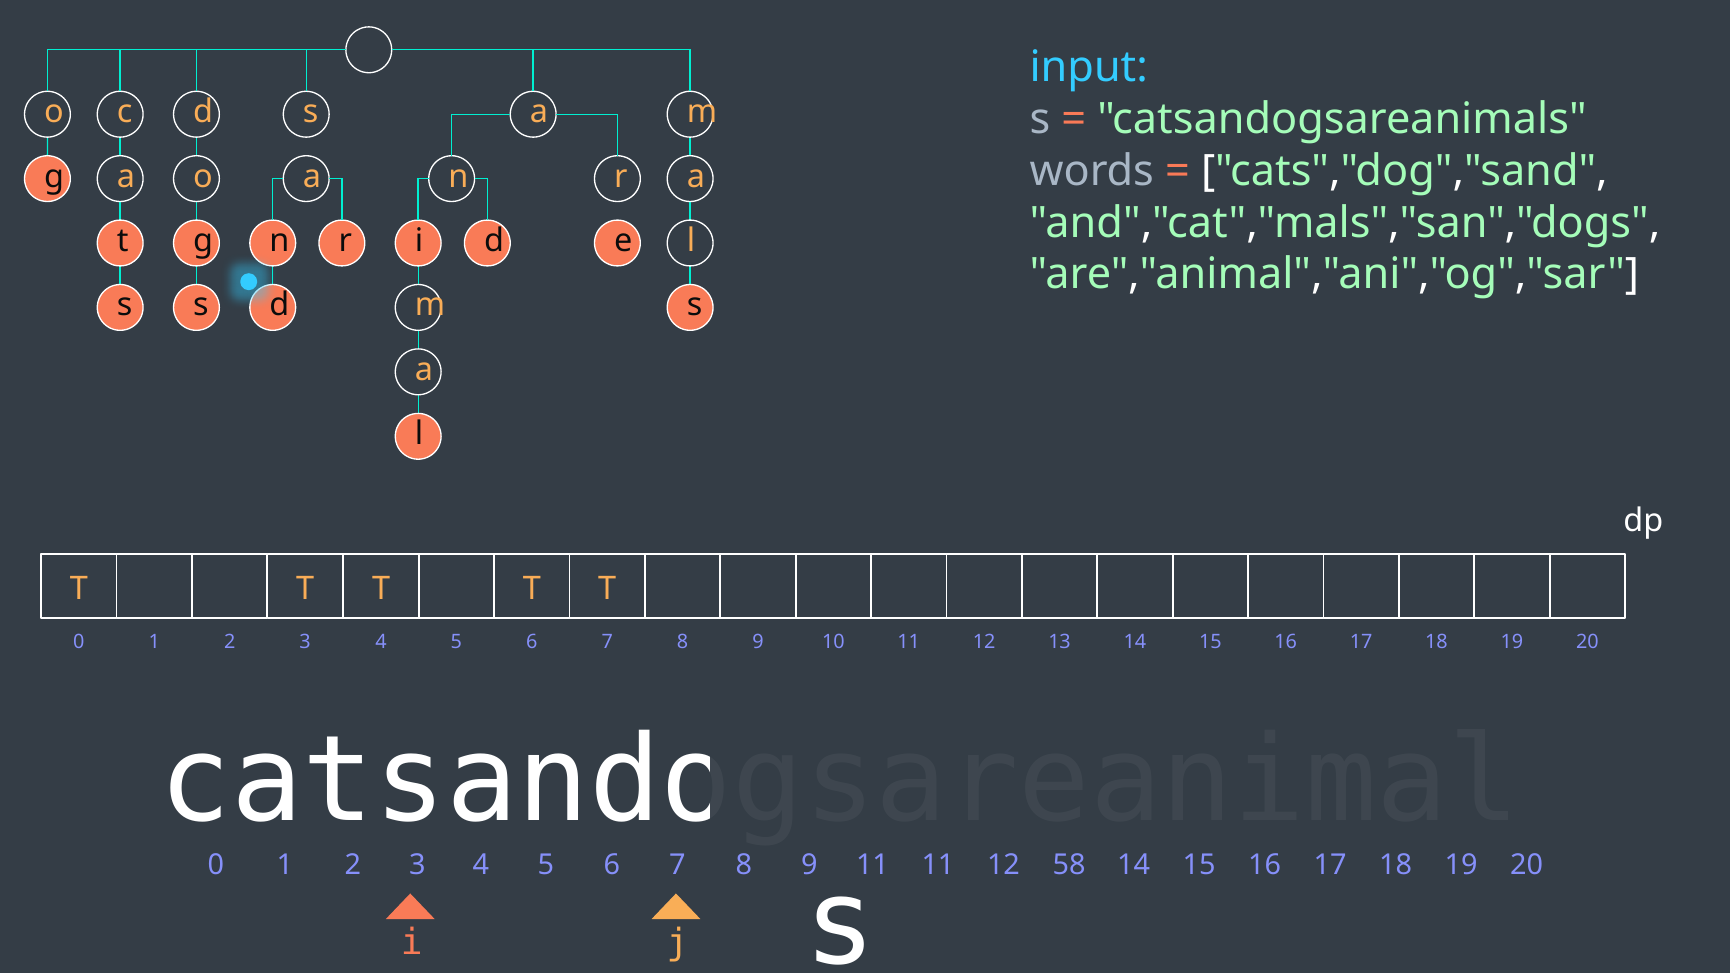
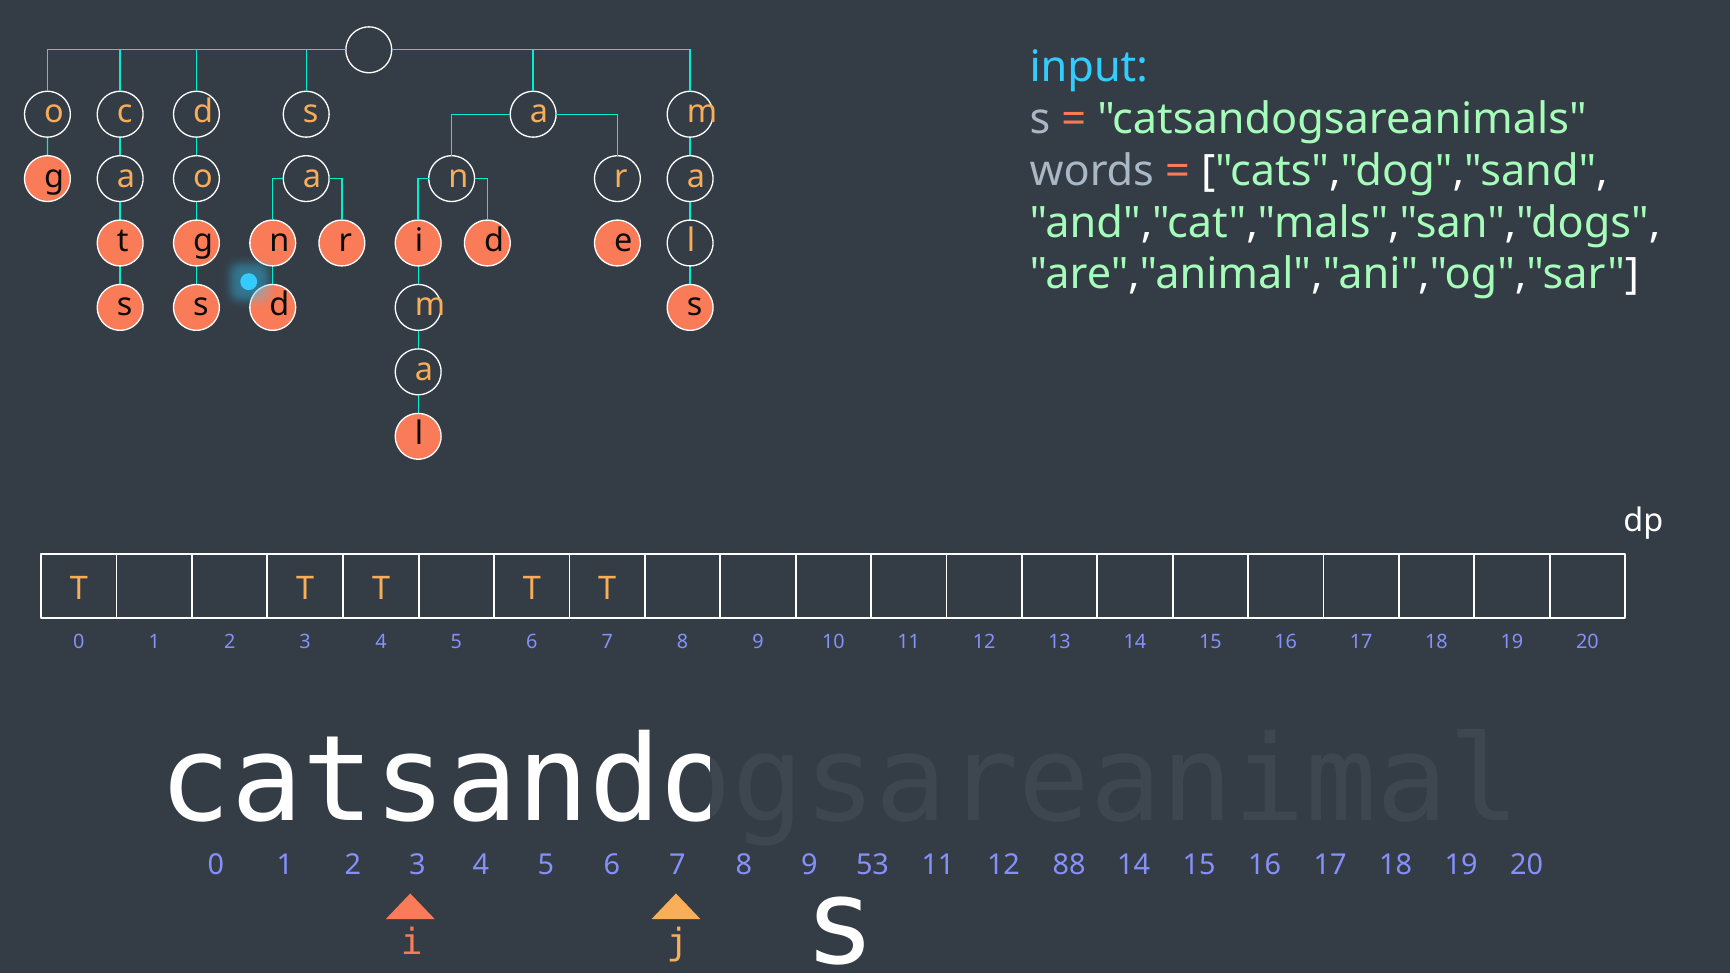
11 at (872, 865): 11 -> 53
58: 58 -> 88
